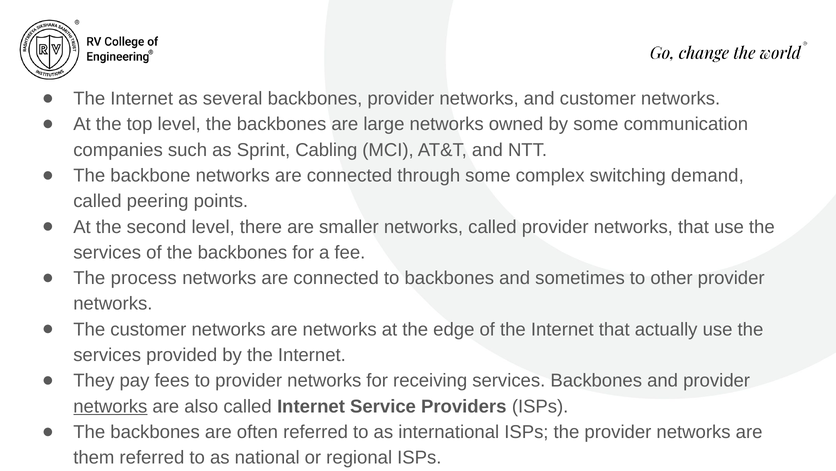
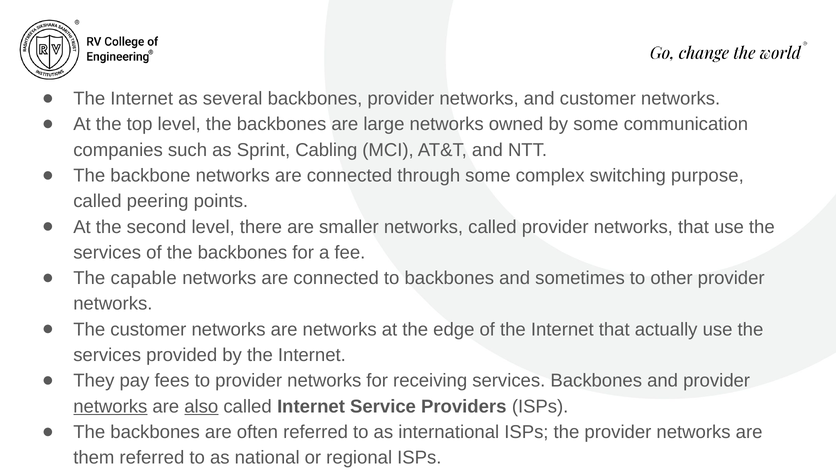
demand: demand -> purpose
process: process -> capable
also underline: none -> present
